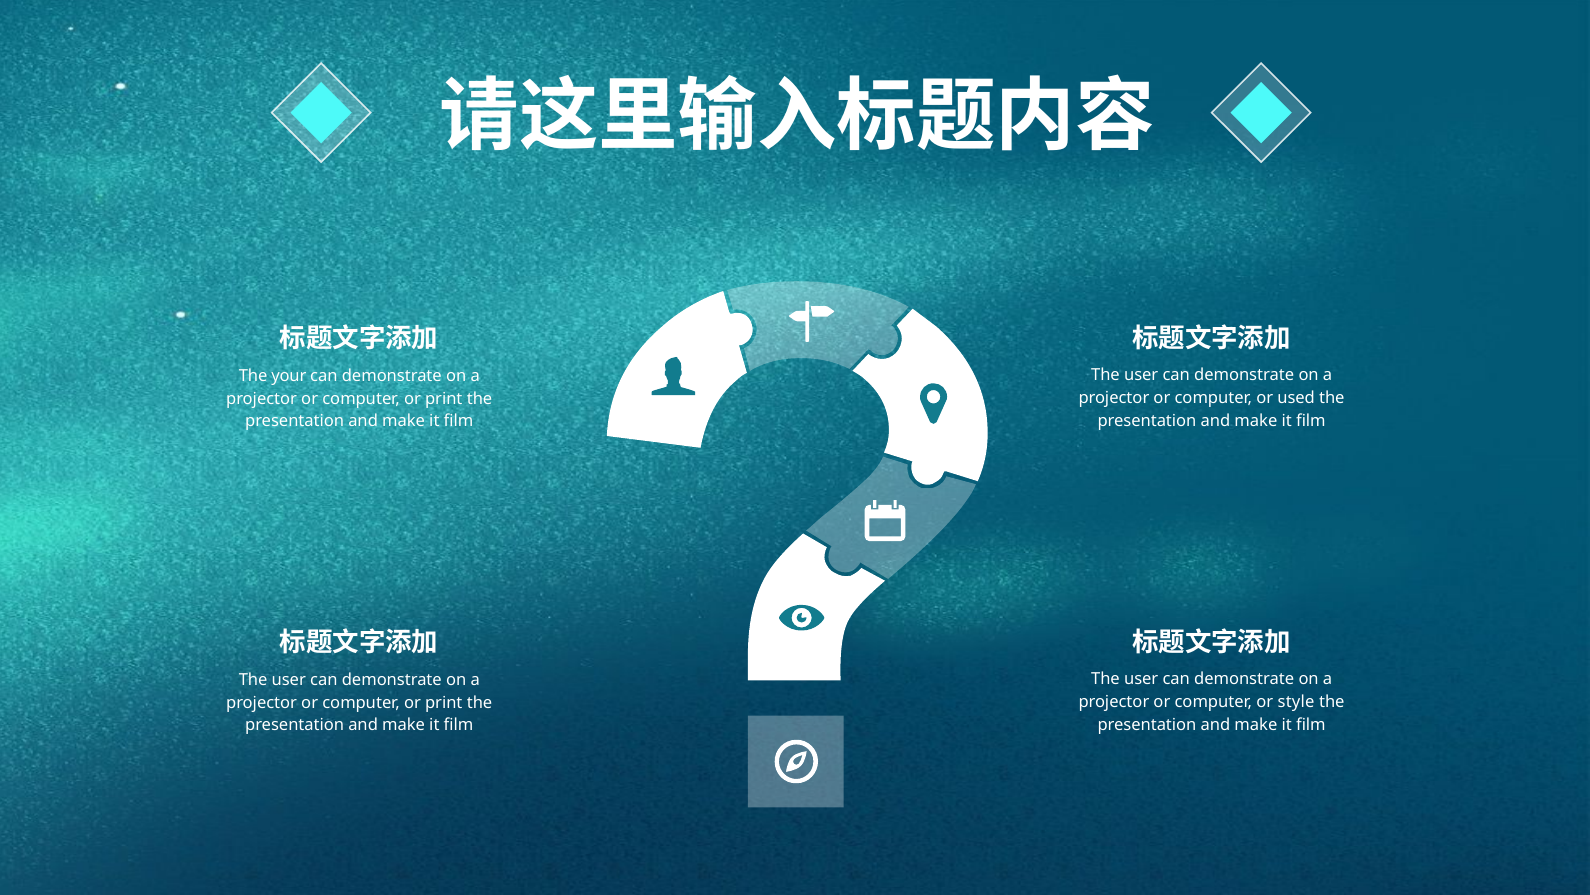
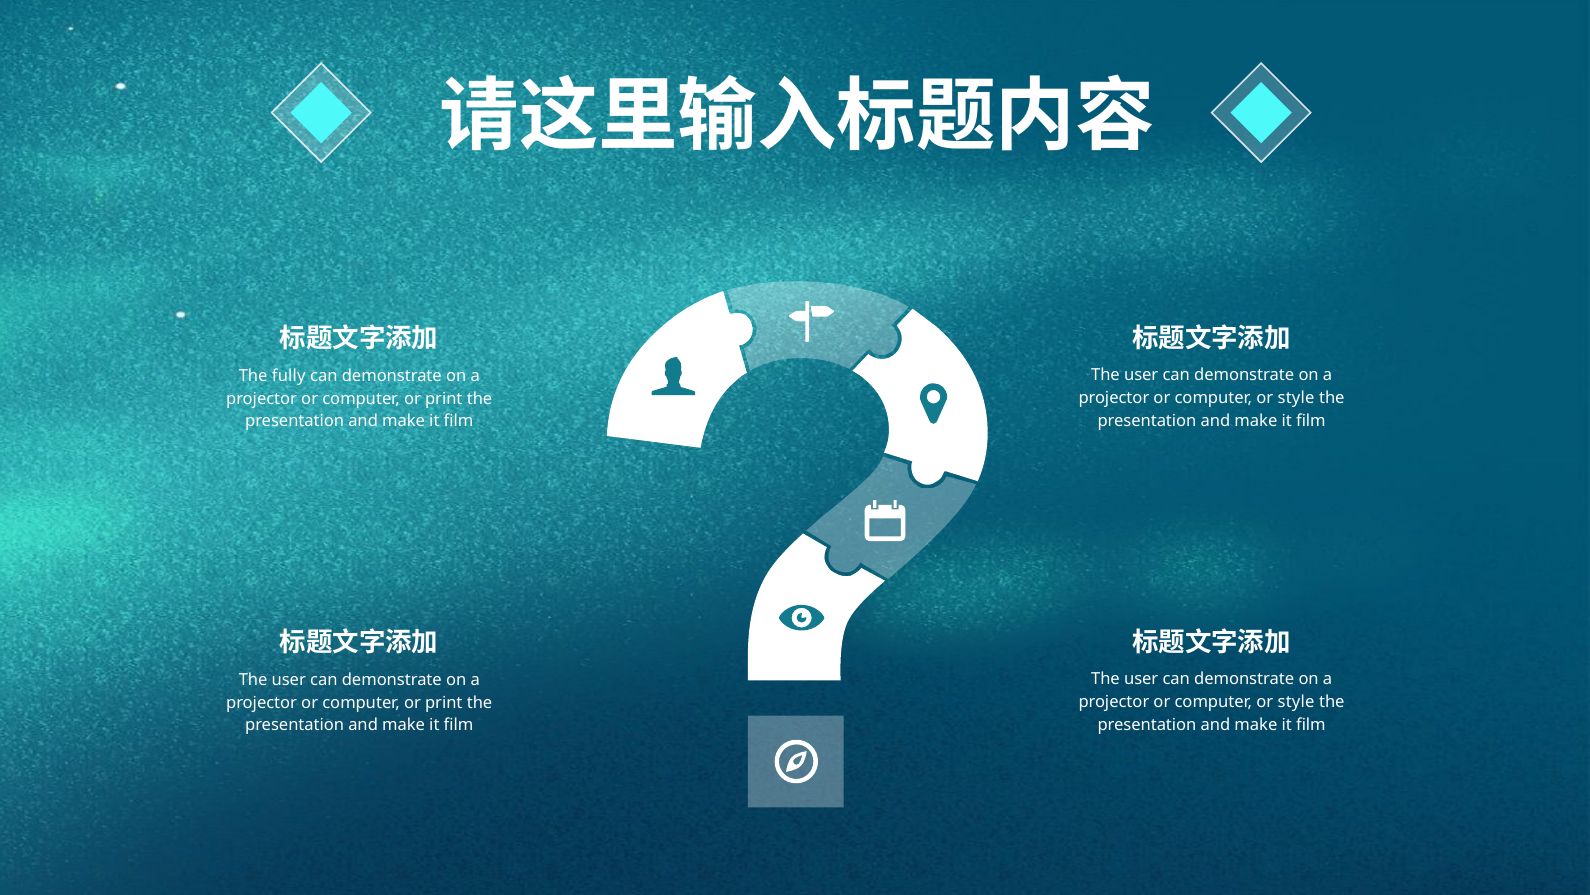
your: your -> fully
used at (1296, 398): used -> style
